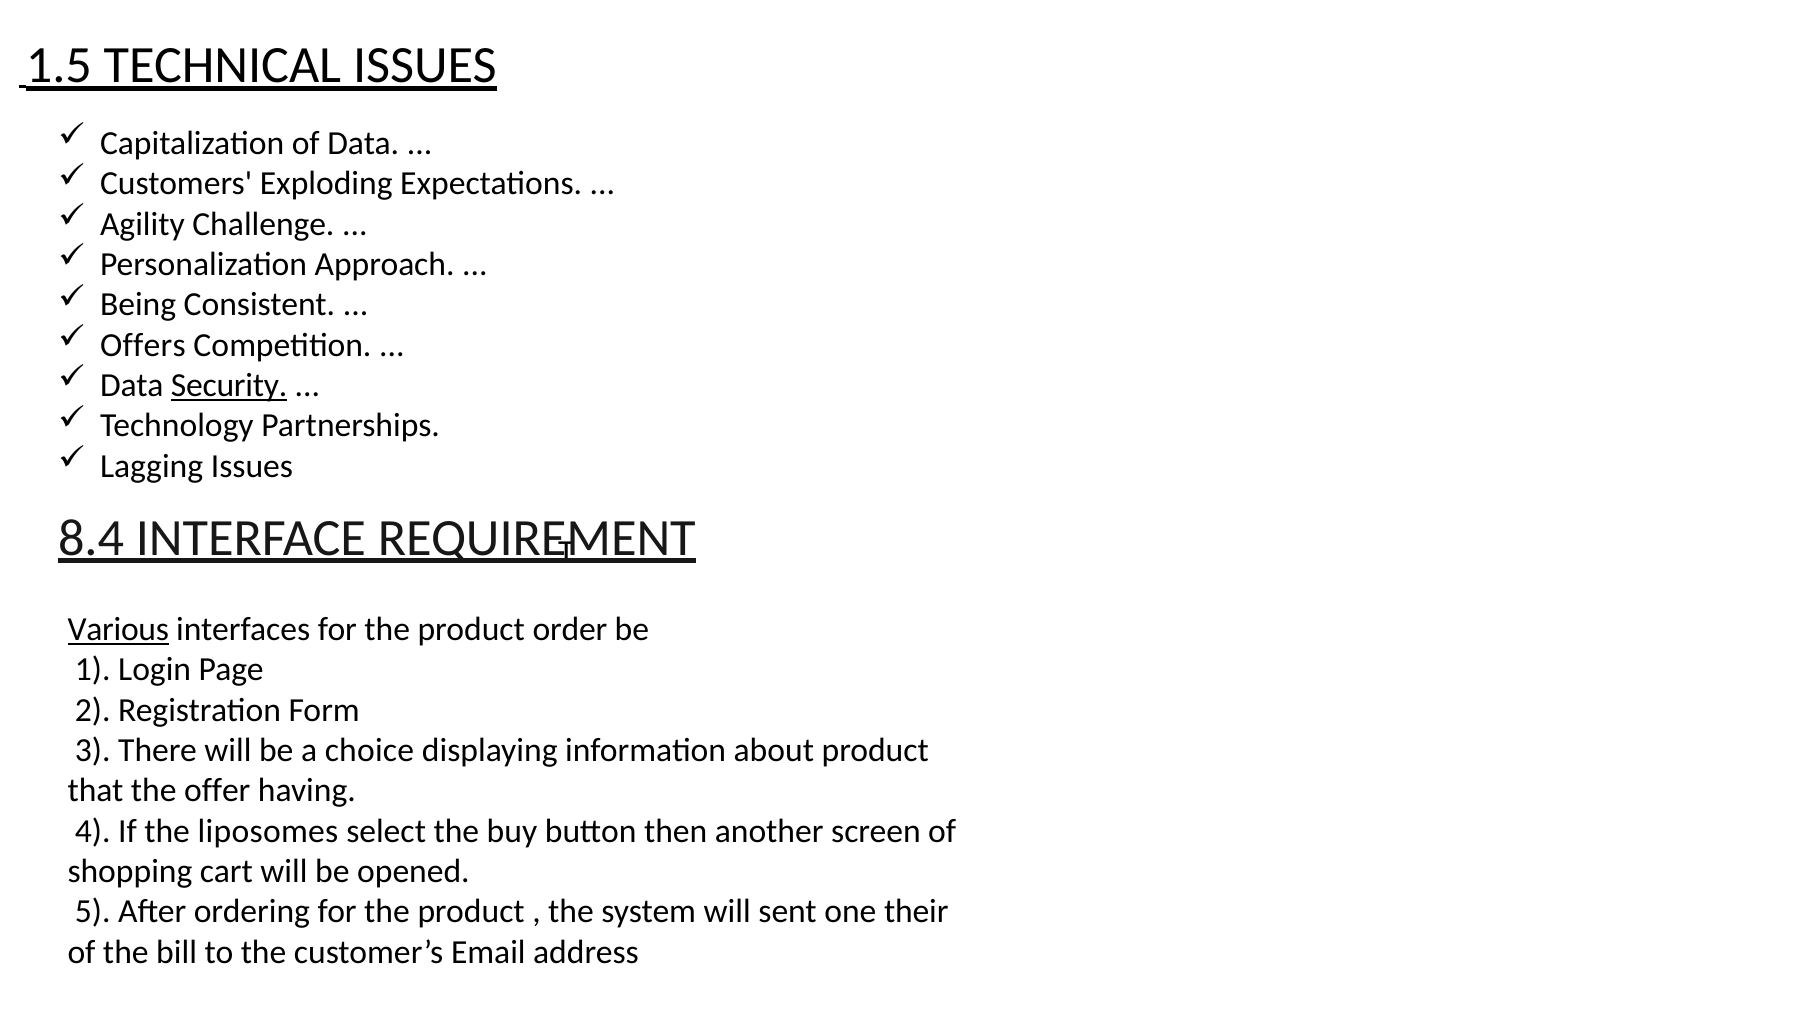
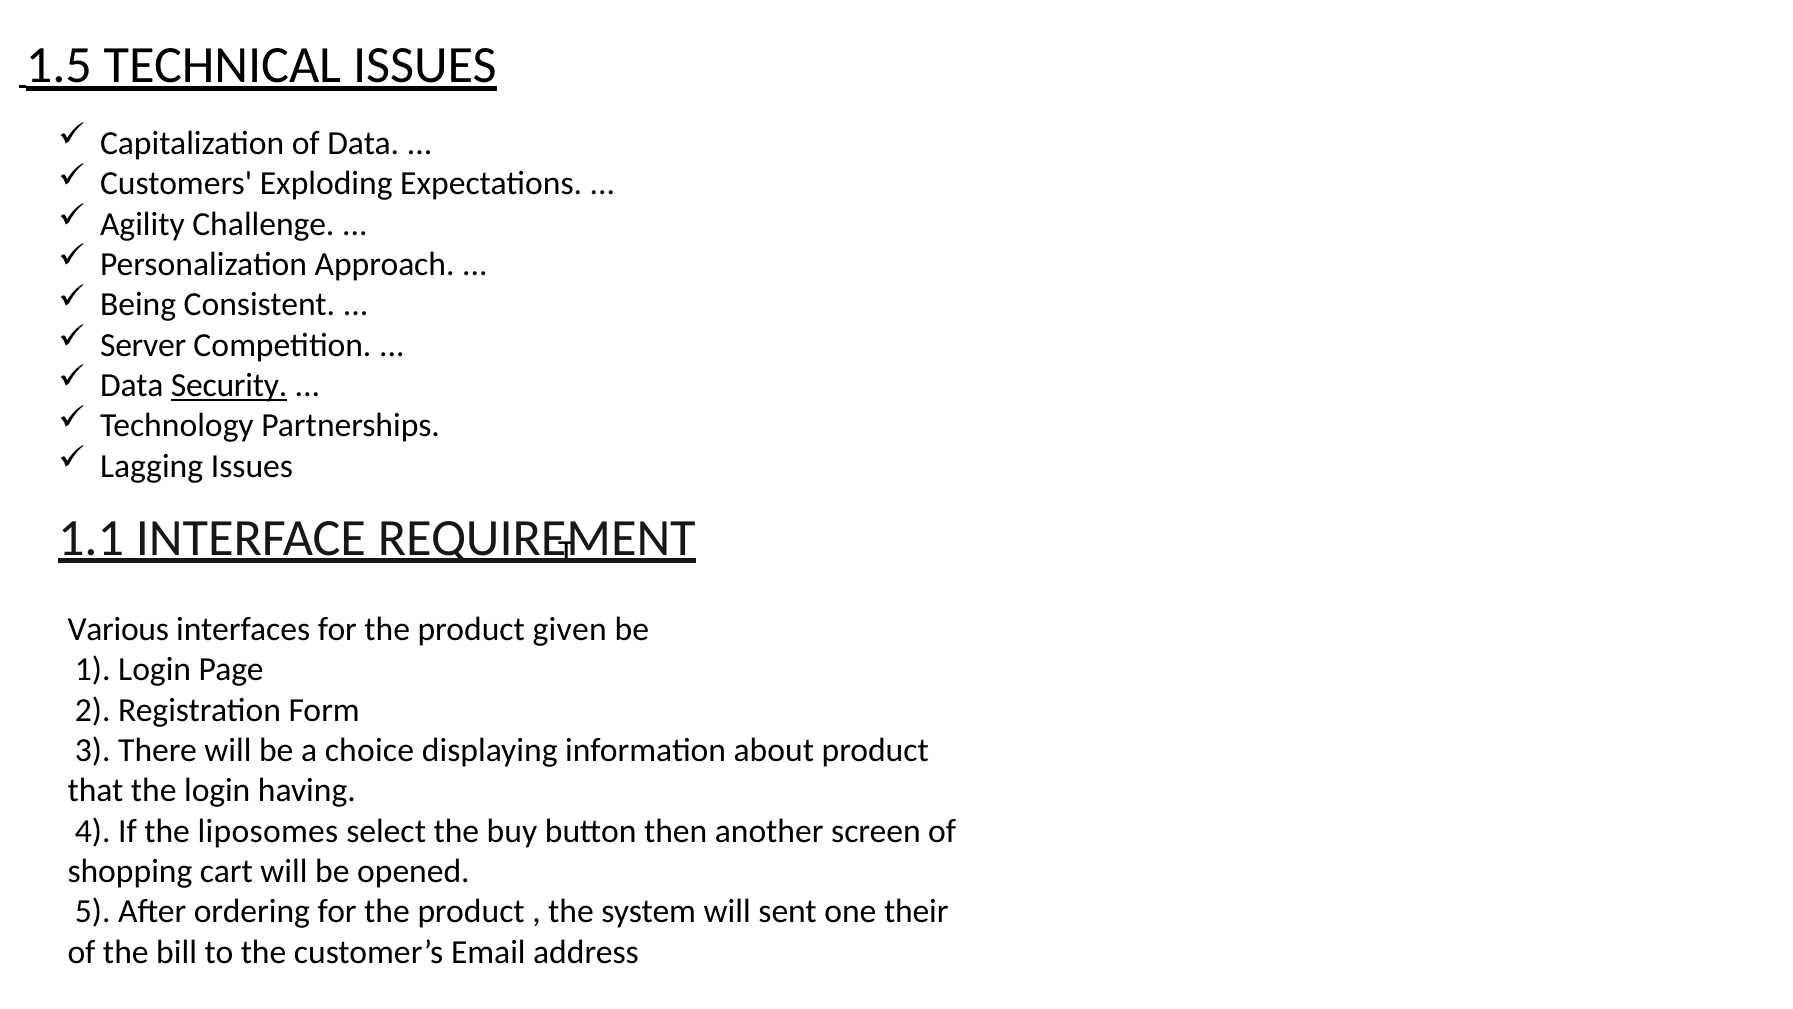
Offers: Offers -> Server
8.4: 8.4 -> 1.1
Various underline: present -> none
order: order -> given
the offer: offer -> login
